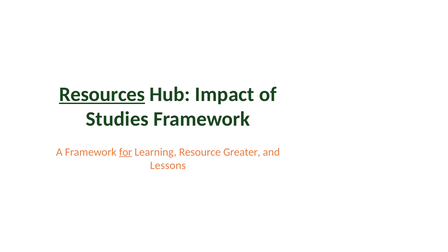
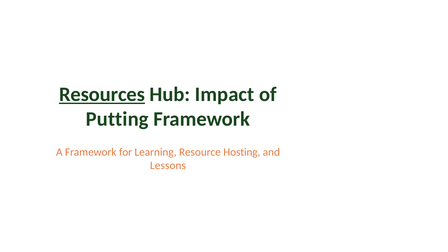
Studies: Studies -> Putting
for underline: present -> none
Greater: Greater -> Hosting
